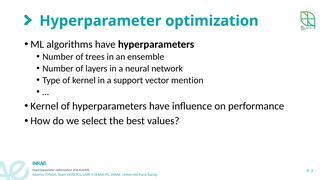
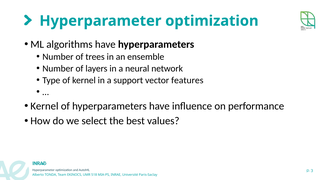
mention: mention -> features
